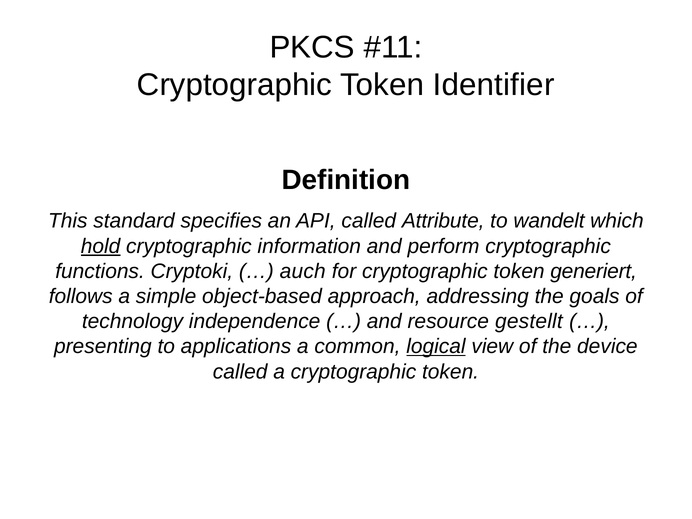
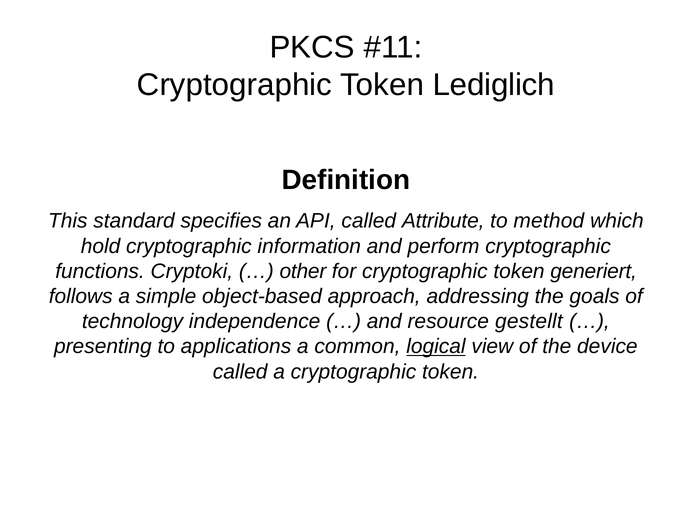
Identifier: Identifier -> Lediglich
wandelt: wandelt -> method
hold underline: present -> none
auch: auch -> other
